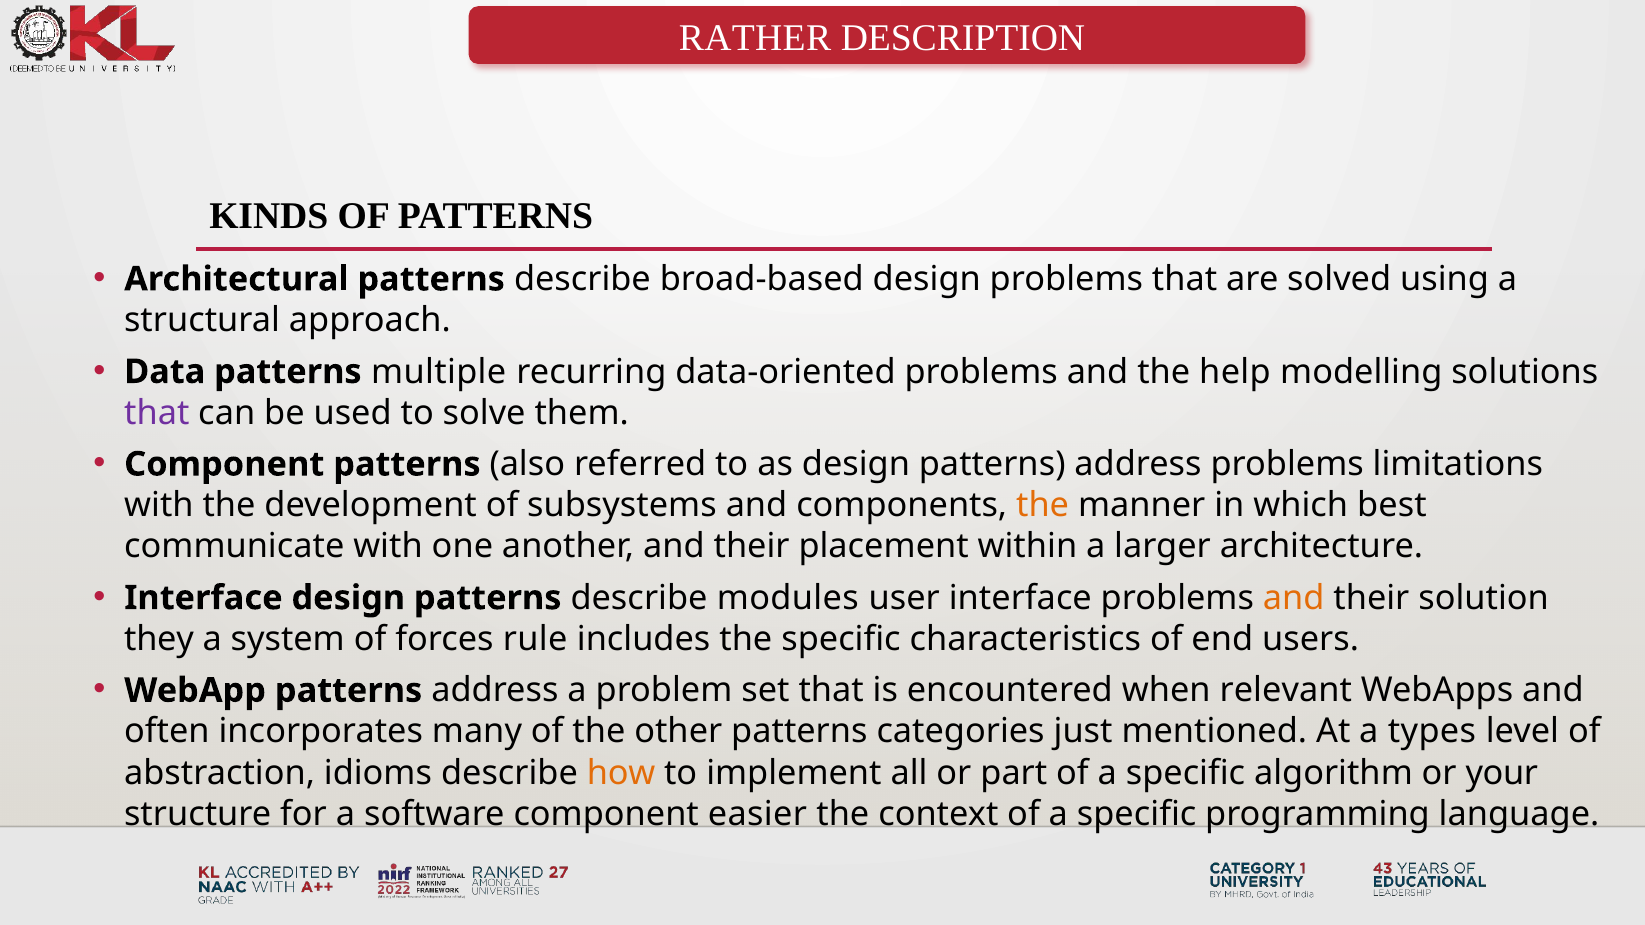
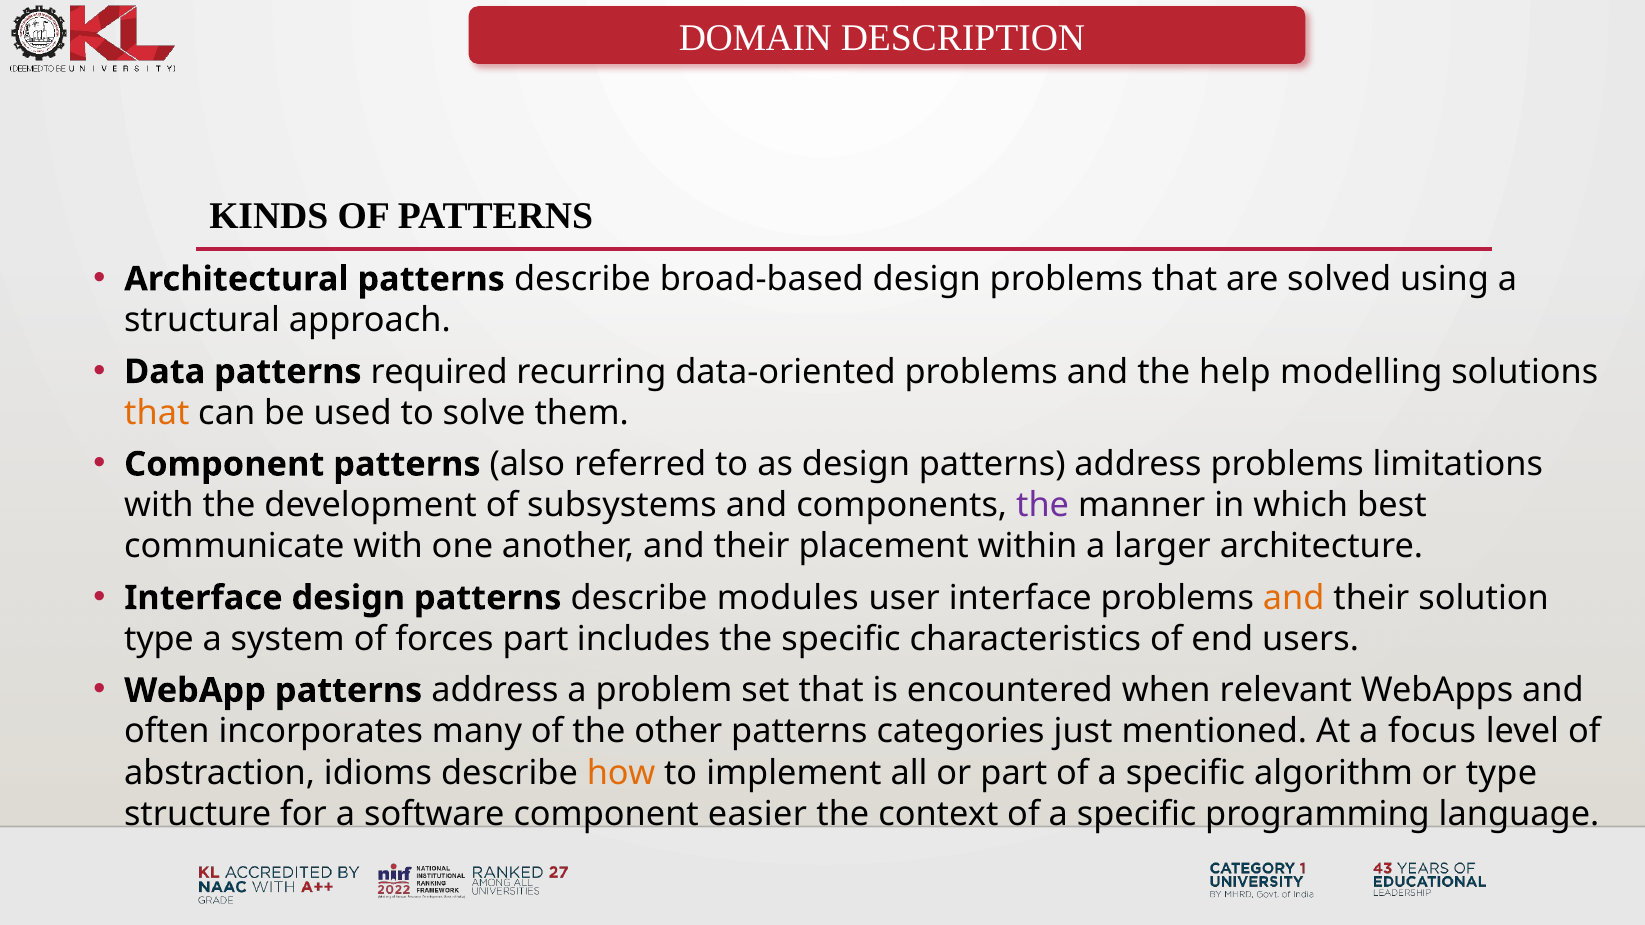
RATHER: RATHER -> DOMAIN
multiple: multiple -> required
that at (157, 413) colour: purple -> orange
the at (1043, 506) colour: orange -> purple
they at (159, 639): they -> type
forces rule: rule -> part
types: types -> focus
or your: your -> type
